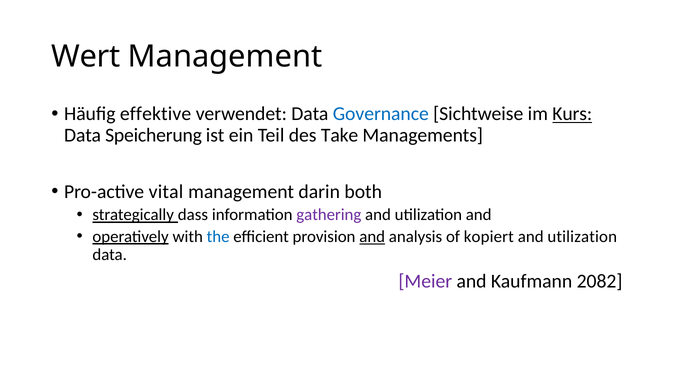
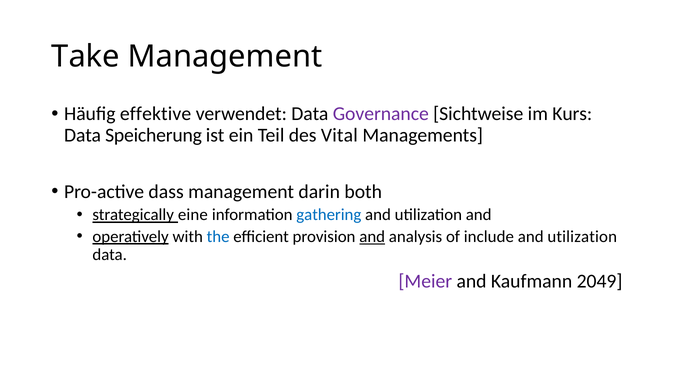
Wert: Wert -> Take
Governance colour: blue -> purple
Kurs underline: present -> none
Take: Take -> Vital
vital: vital -> dass
dass: dass -> eine
gathering colour: purple -> blue
kopiert: kopiert -> include
2082: 2082 -> 2049
